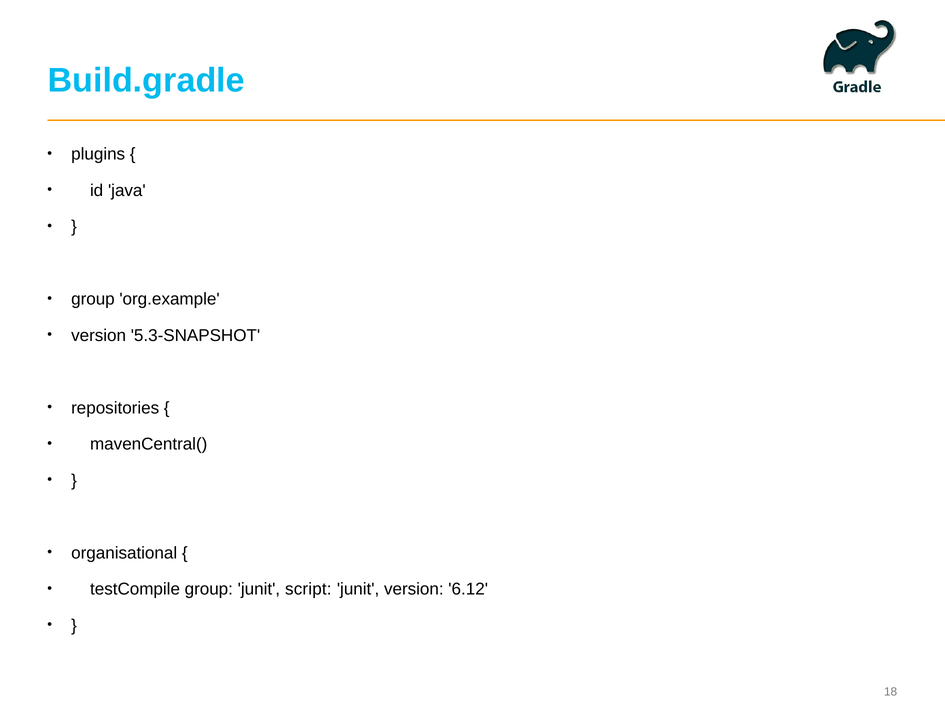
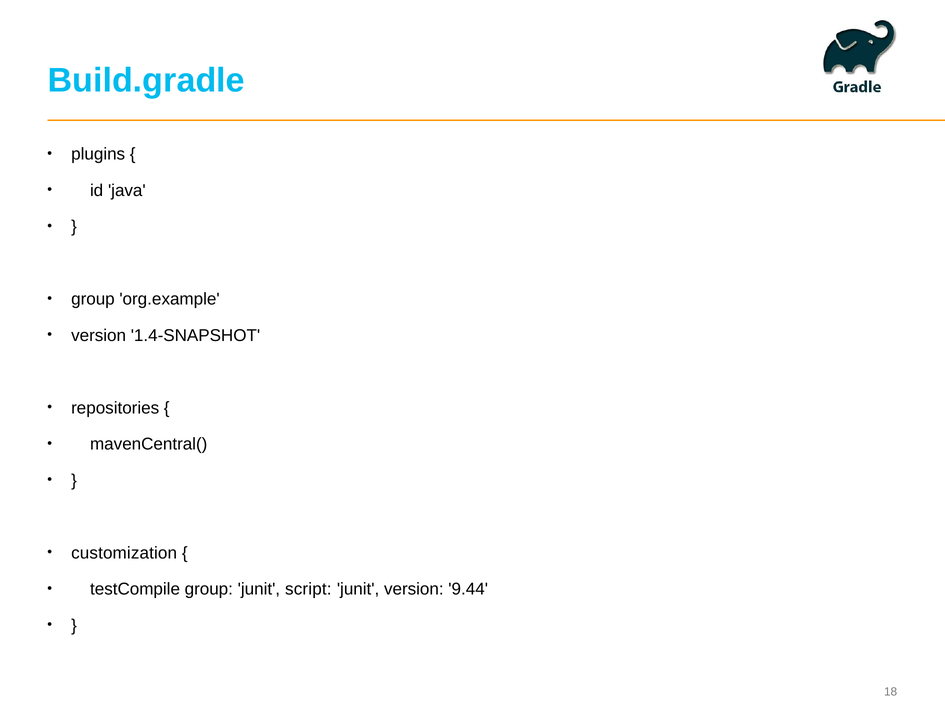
5.3-SNAPSHOT: 5.3-SNAPSHOT -> 1.4-SNAPSHOT
organisational: organisational -> customization
6.12: 6.12 -> 9.44
